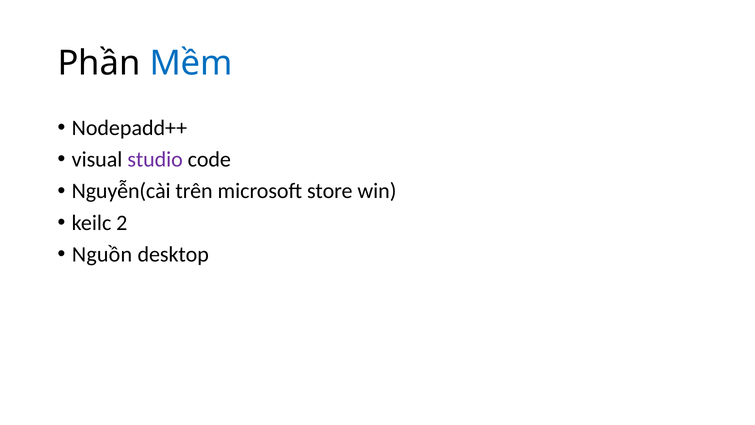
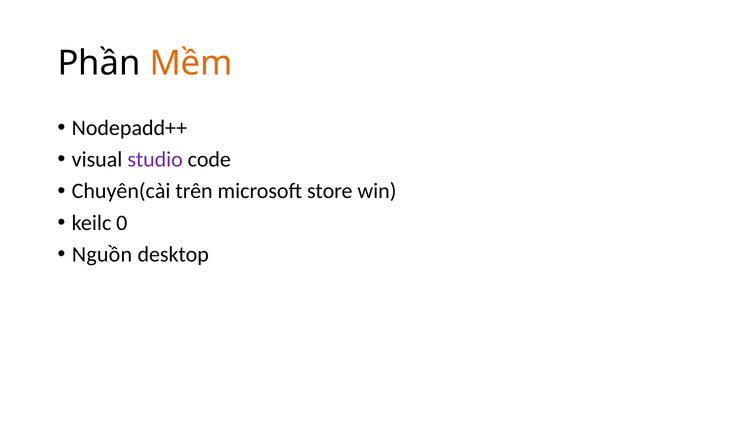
Mềm colour: blue -> orange
Nguyễn(cài: Nguyễn(cài -> Chuyên(cài
2: 2 -> 0
